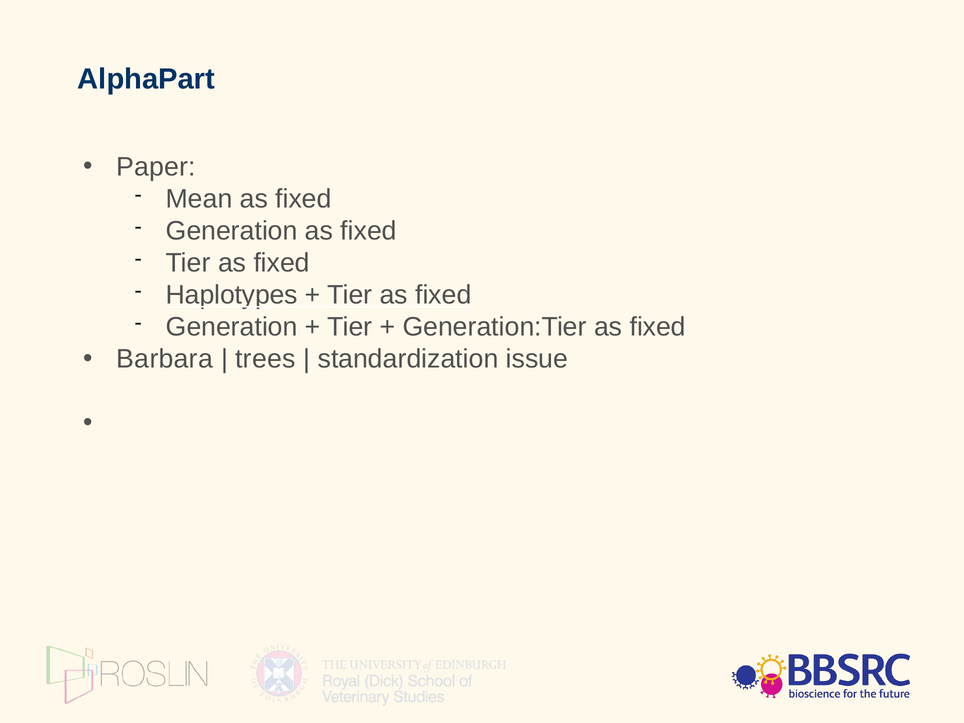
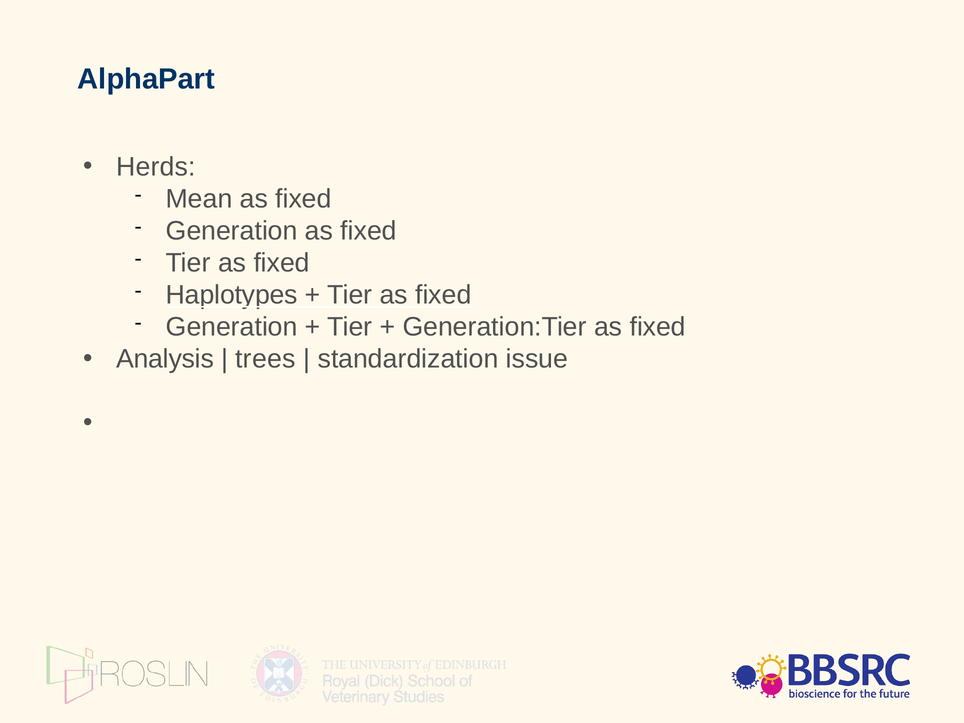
Paper: Paper -> Herds
Barbara: Barbara -> Analysis
